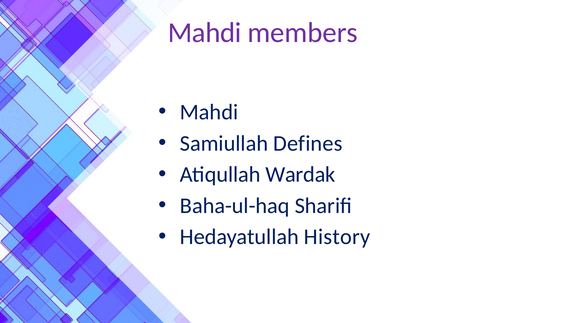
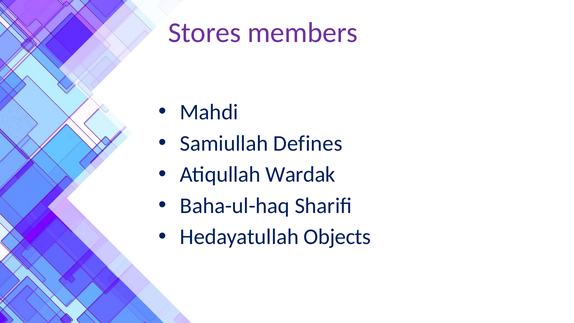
Mahdi at (205, 33): Mahdi -> Stores
History: History -> Objects
